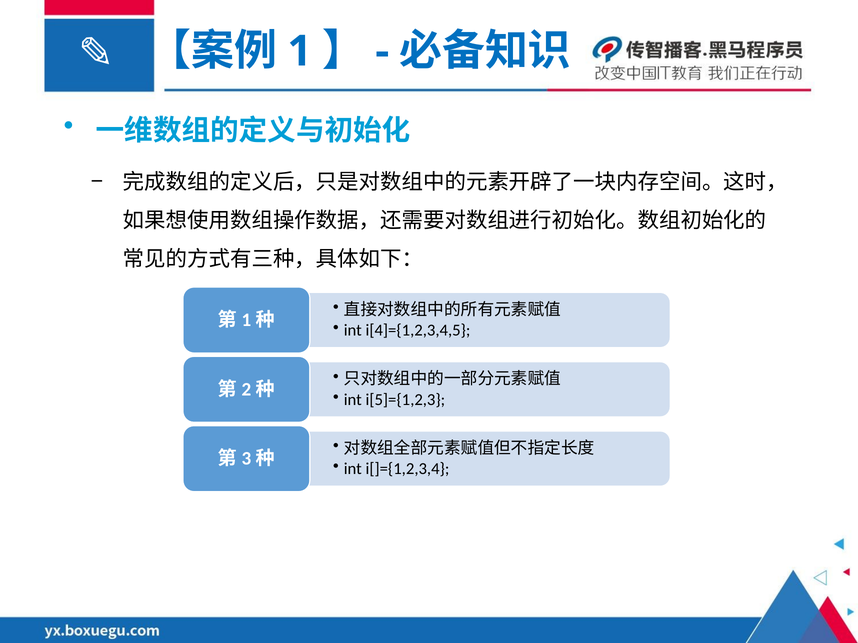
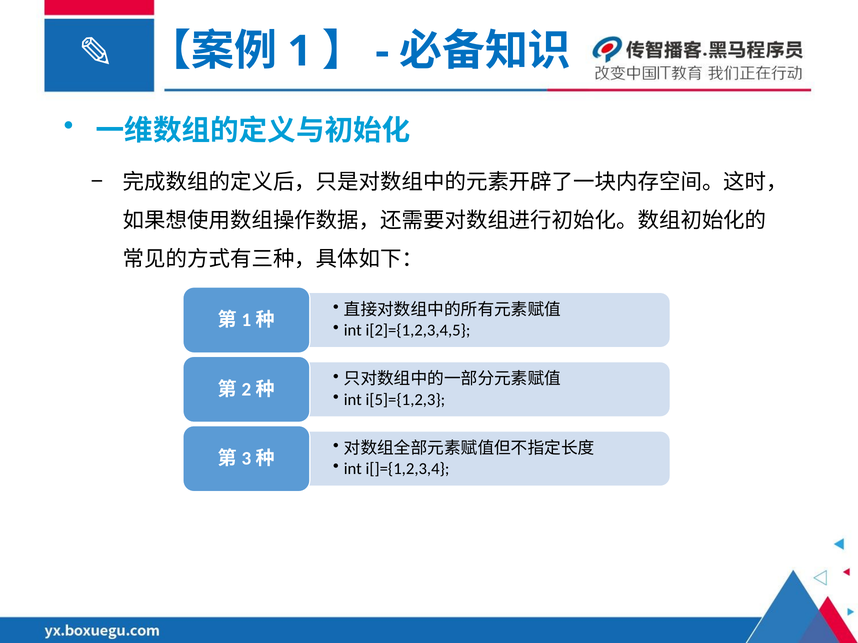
i[4]={1,2,3,4,5: i[4]={1,2,3,4,5 -> i[2]={1,2,3,4,5
